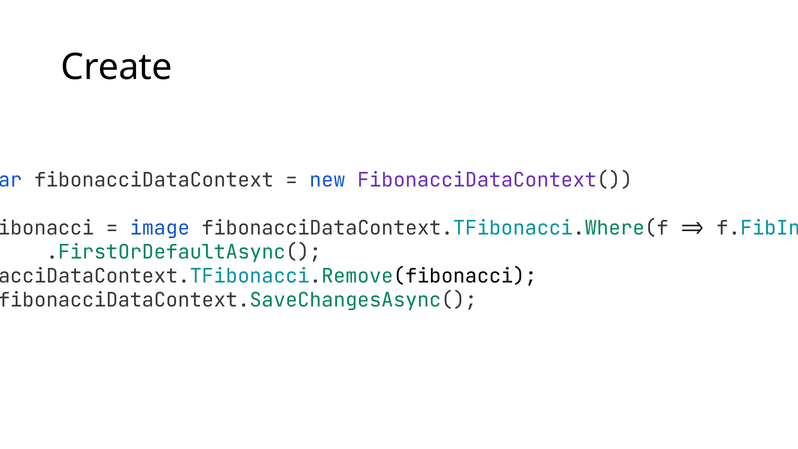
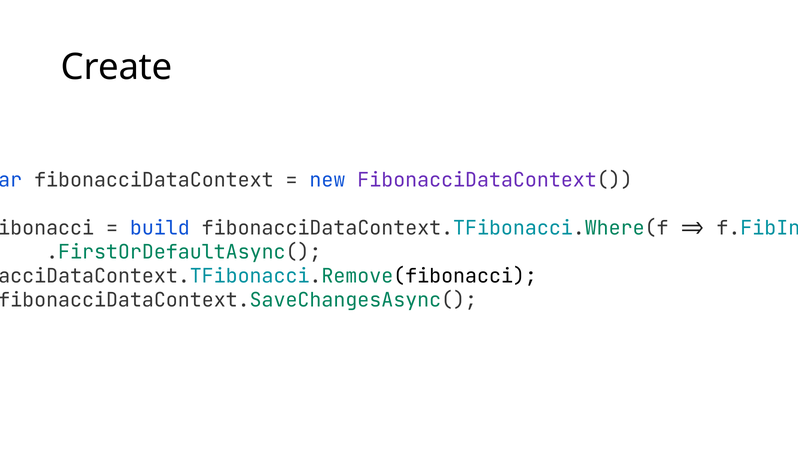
image: image -> build
